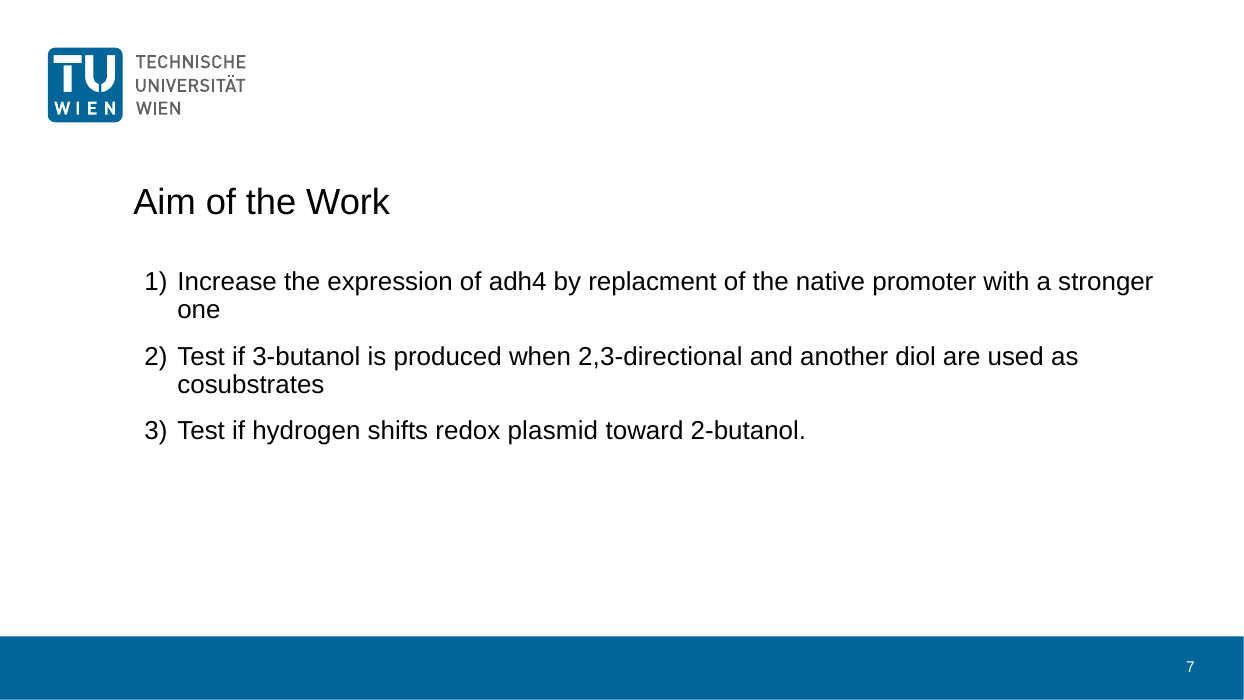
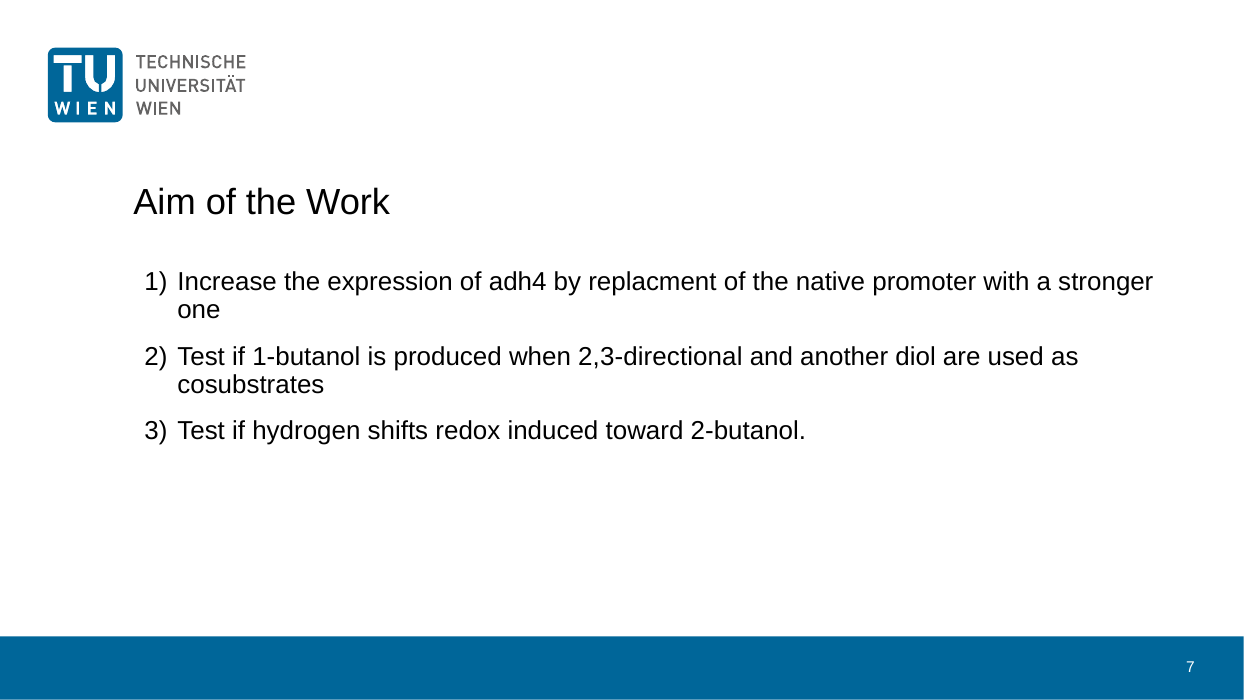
3-butanol: 3-butanol -> 1-butanol
plasmid: plasmid -> induced
